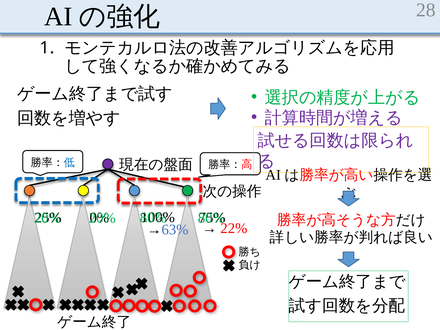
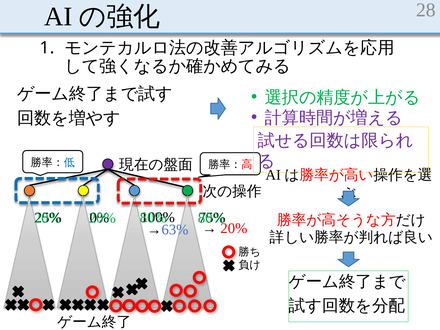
22% at (234, 228): 22% -> 20%
